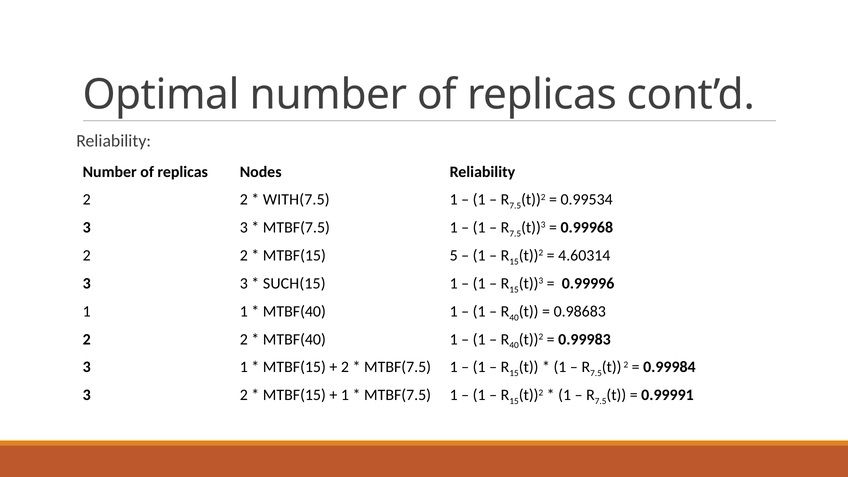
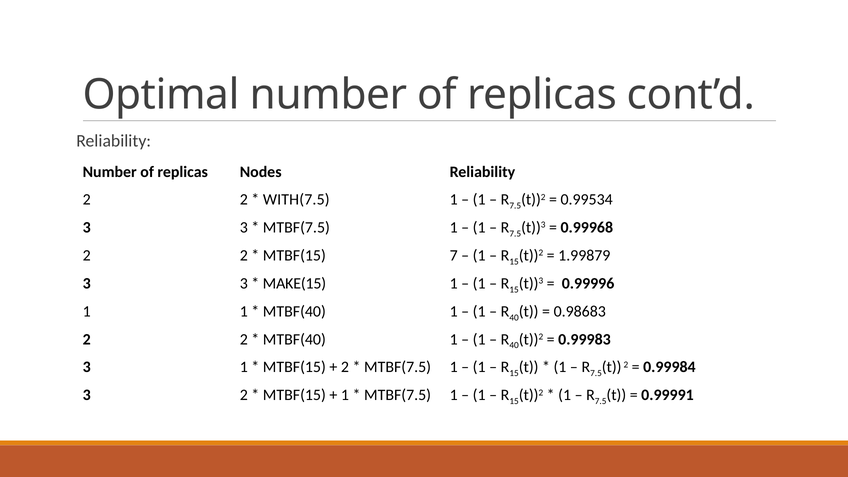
5: 5 -> 7
4.60314: 4.60314 -> 1.99879
SUCH(15: SUCH(15 -> MAKE(15
